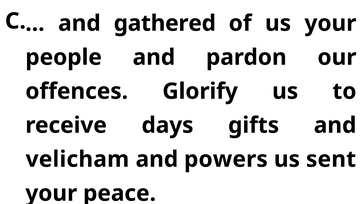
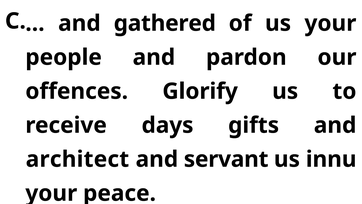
velicham: velicham -> architect
powers: powers -> servant
sent: sent -> innu
